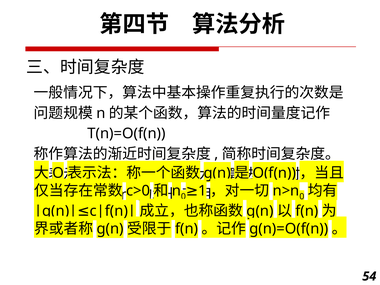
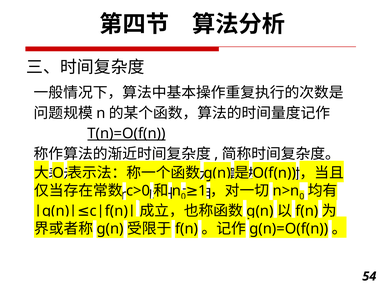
T(n)=O(f(n underline: none -> present
